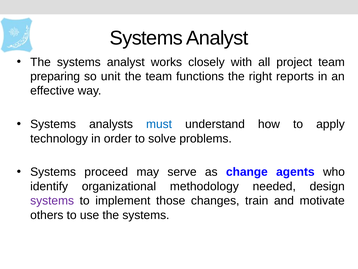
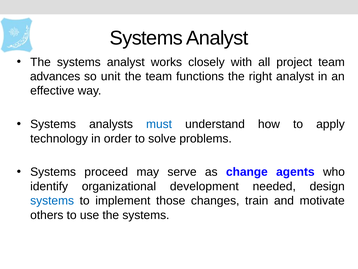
preparing: preparing -> advances
right reports: reports -> analyst
methodology: methodology -> development
systems at (52, 200) colour: purple -> blue
